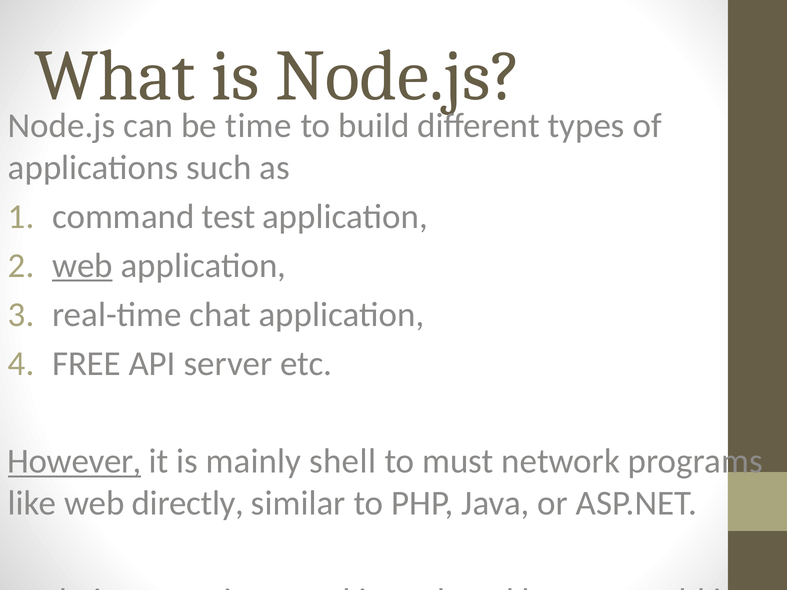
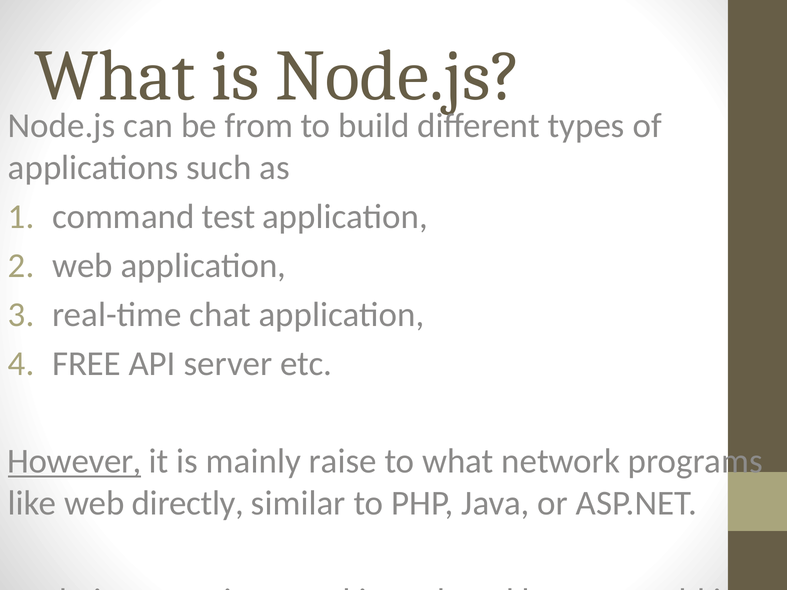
time: time -> from
web at (82, 266) underline: present -> none
shell: shell -> raise
to must: must -> what
